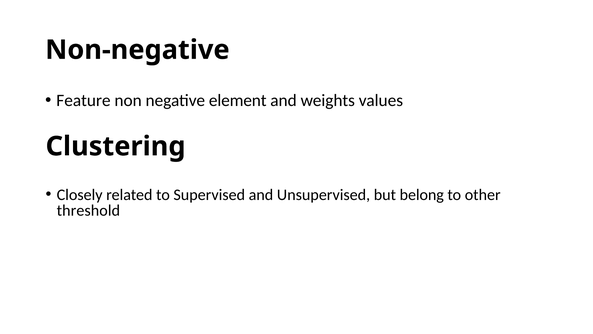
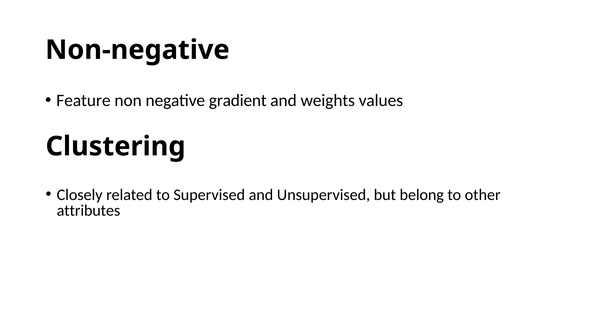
element: element -> gradient
threshold: threshold -> attributes
